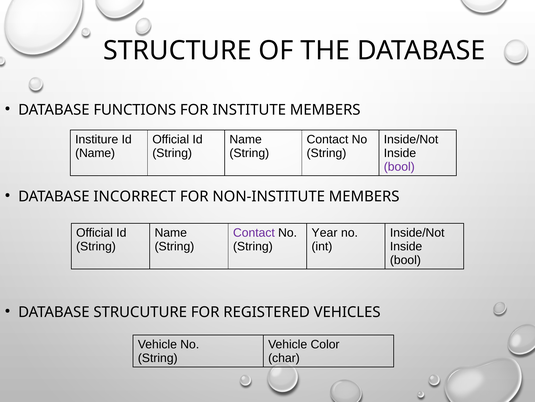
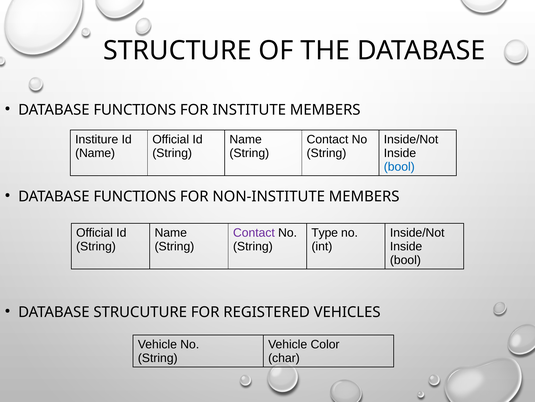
bool at (399, 166) colour: purple -> blue
INCORRECT at (135, 196): INCORRECT -> FUNCTIONS
Year: Year -> Type
